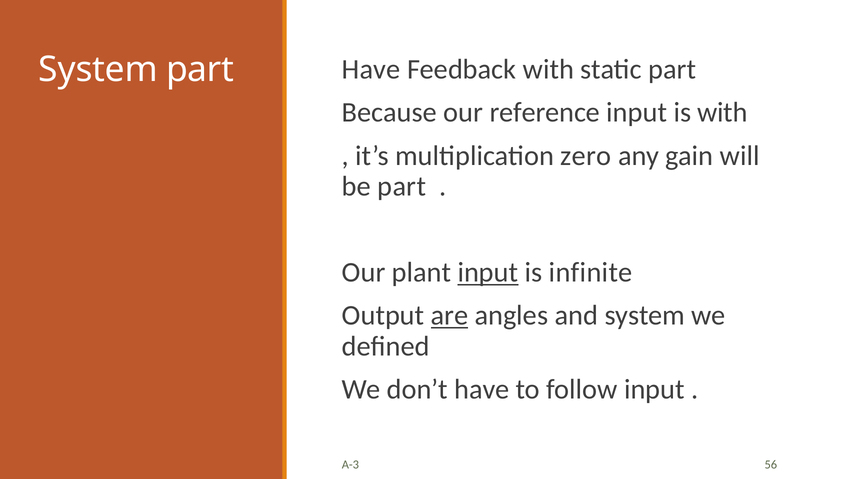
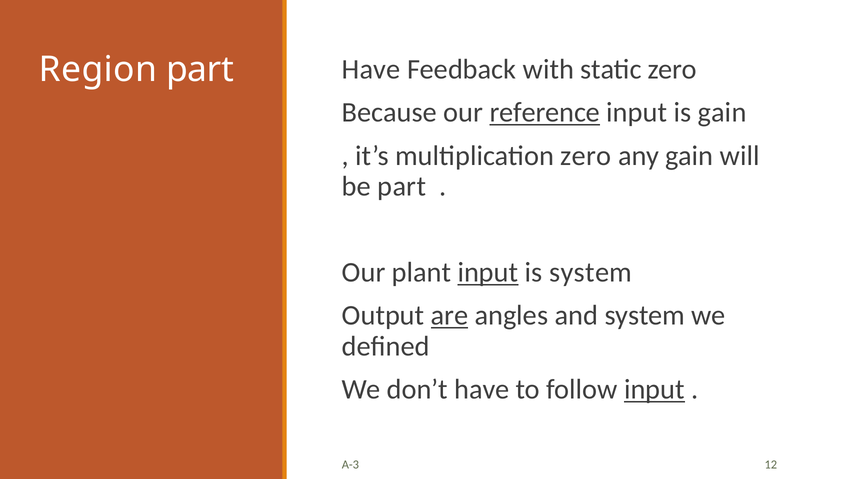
System at (98, 69): System -> Region
static part: part -> zero
reference underline: none -> present
is with: with -> gain
is infinite: infinite -> system
input at (654, 390) underline: none -> present
56: 56 -> 12
